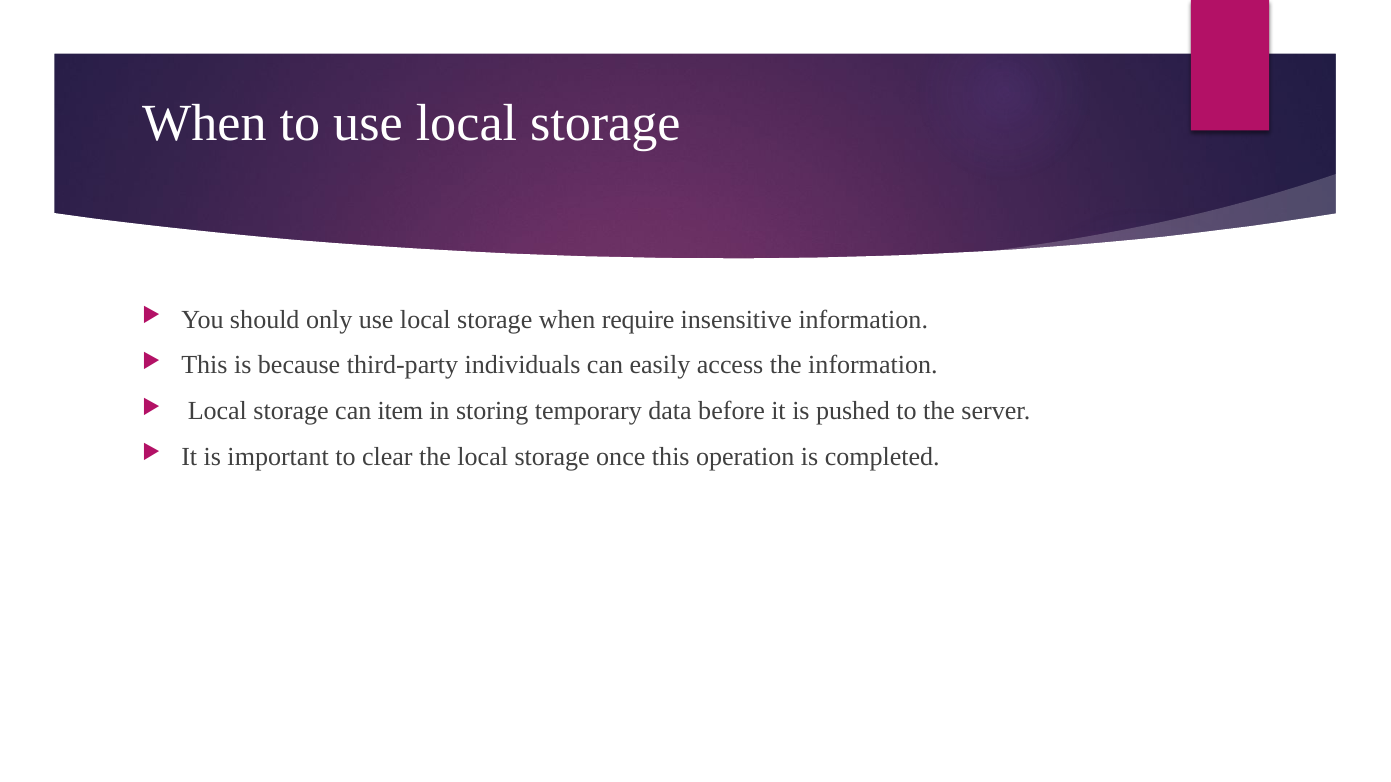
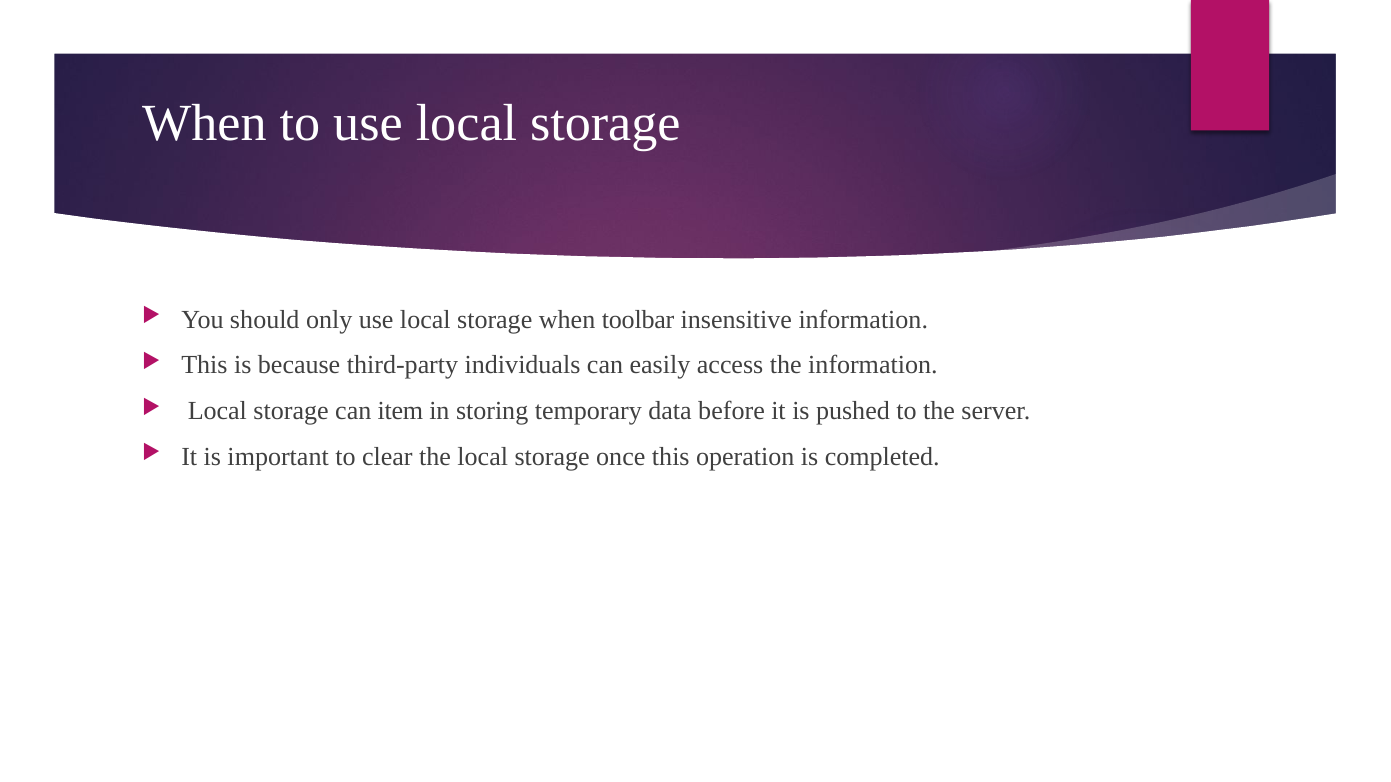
require: require -> toolbar
